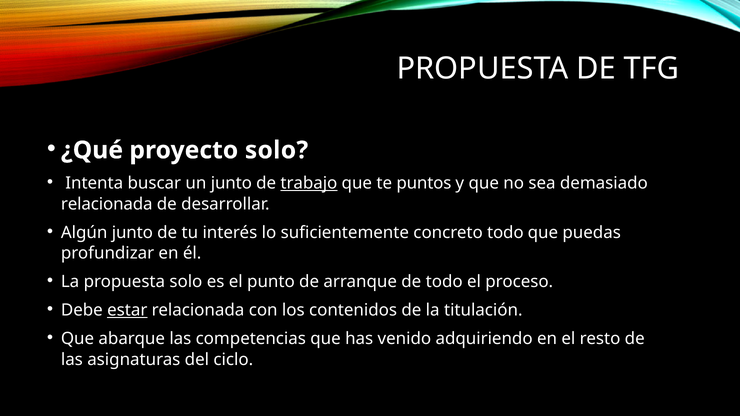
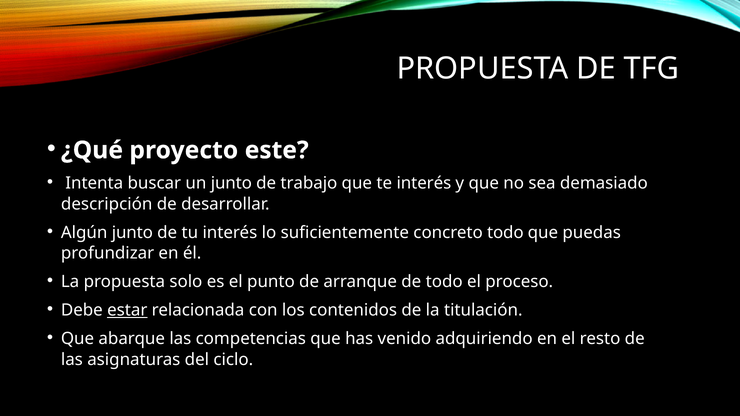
proyecto solo: solo -> este
trabajo underline: present -> none
te puntos: puntos -> interés
relacionada at (107, 204): relacionada -> descripción
